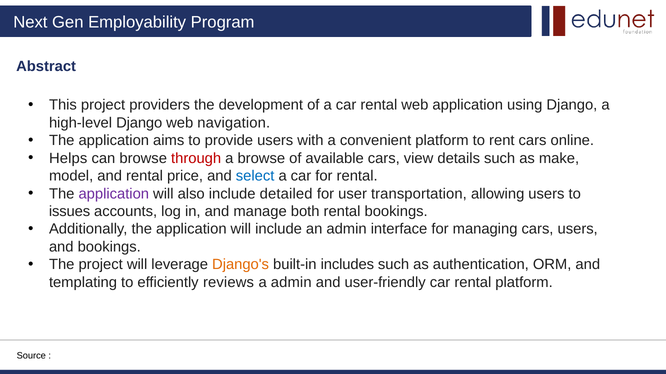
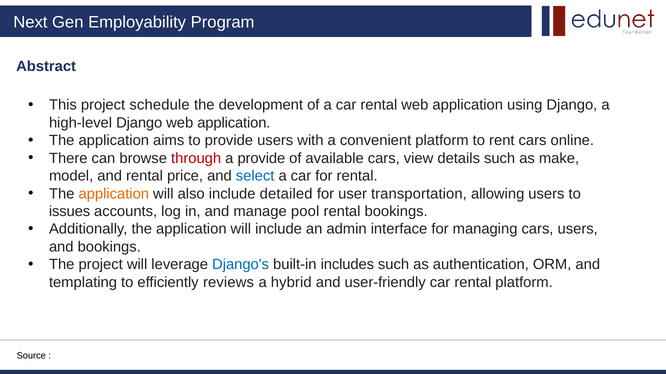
providers: providers -> schedule
navigation at (234, 123): navigation -> application
Helps: Helps -> There
a browse: browse -> provide
application at (114, 194) colour: purple -> orange
both: both -> pool
Django's colour: orange -> blue
a admin: admin -> hybrid
